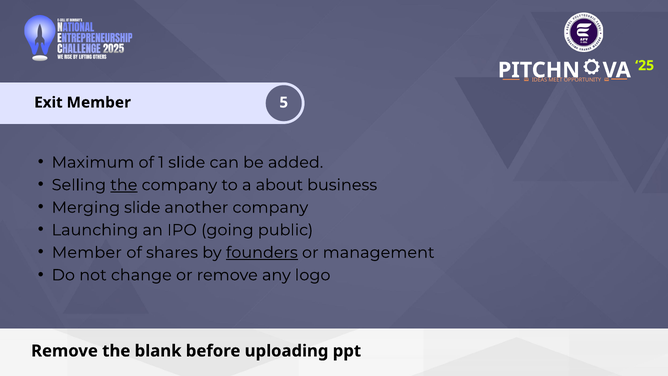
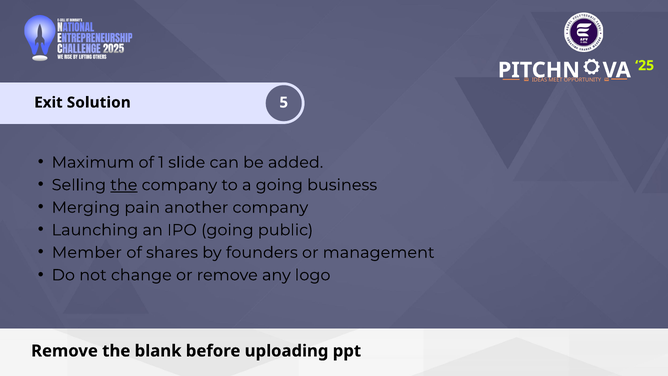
Exit Member: Member -> Solution
a about: about -> going
Merging slide: slide -> pain
founders underline: present -> none
